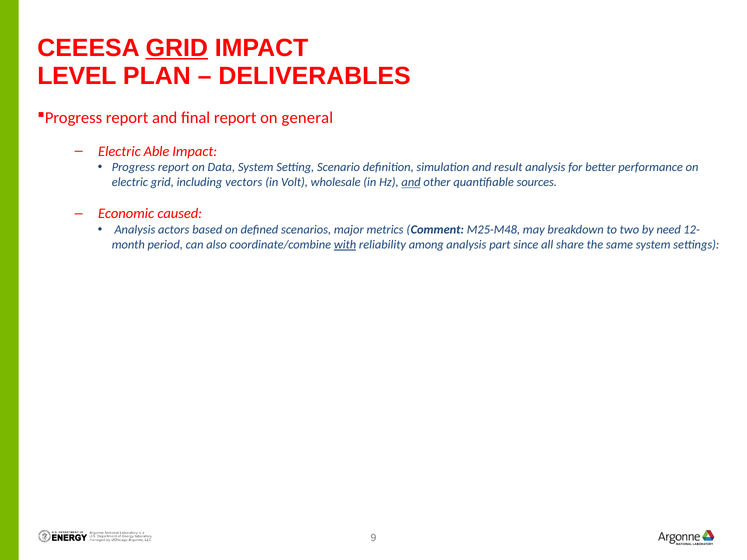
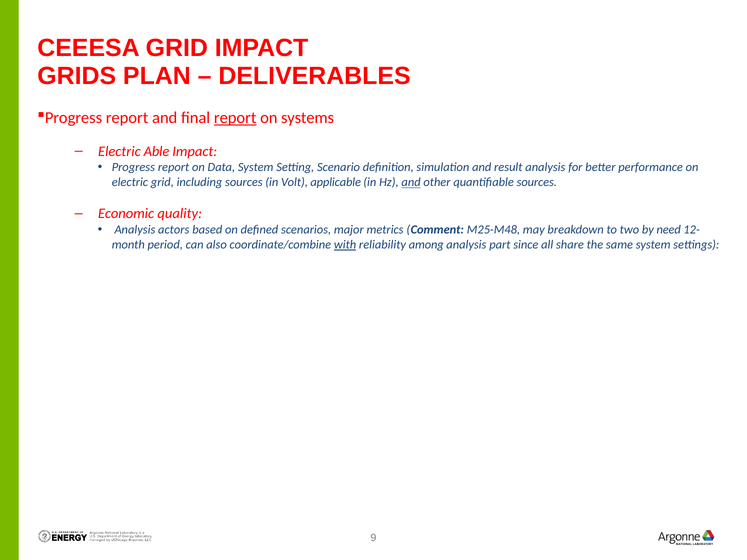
GRID at (177, 48) underline: present -> none
LEVEL: LEVEL -> GRIDS
report at (235, 118) underline: none -> present
general: general -> systems
including vectors: vectors -> sources
wholesale: wholesale -> applicable
caused: caused -> quality
